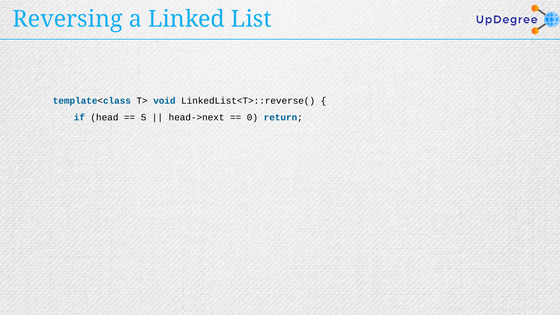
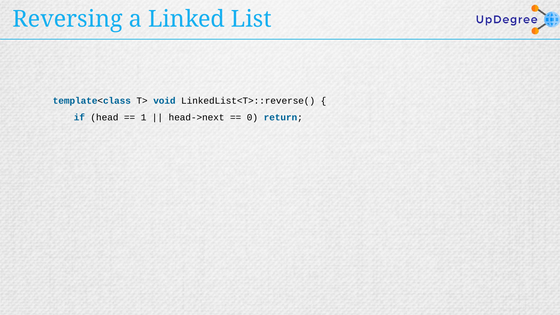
5: 5 -> 1
